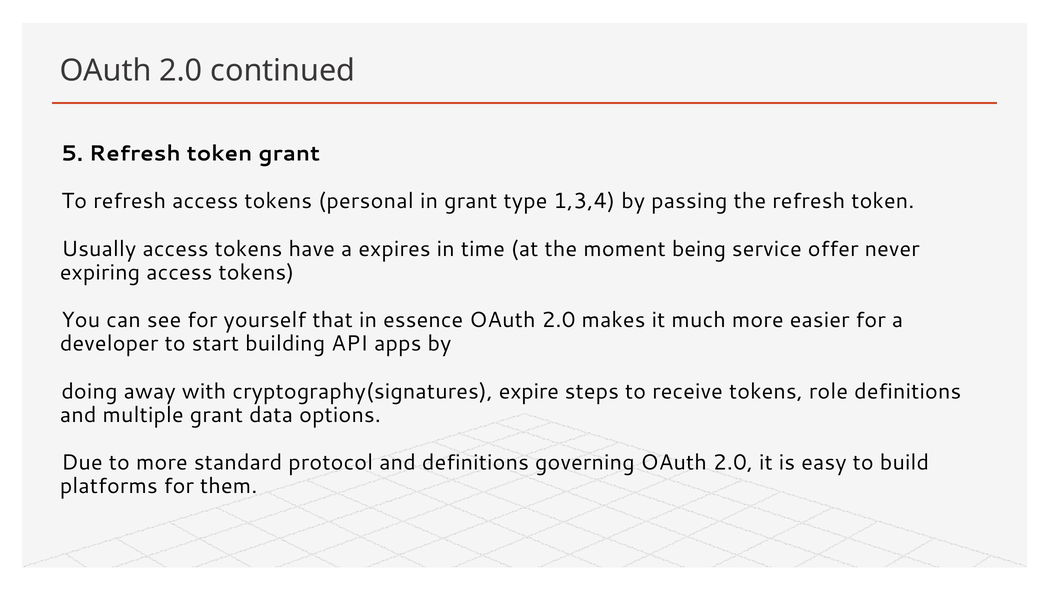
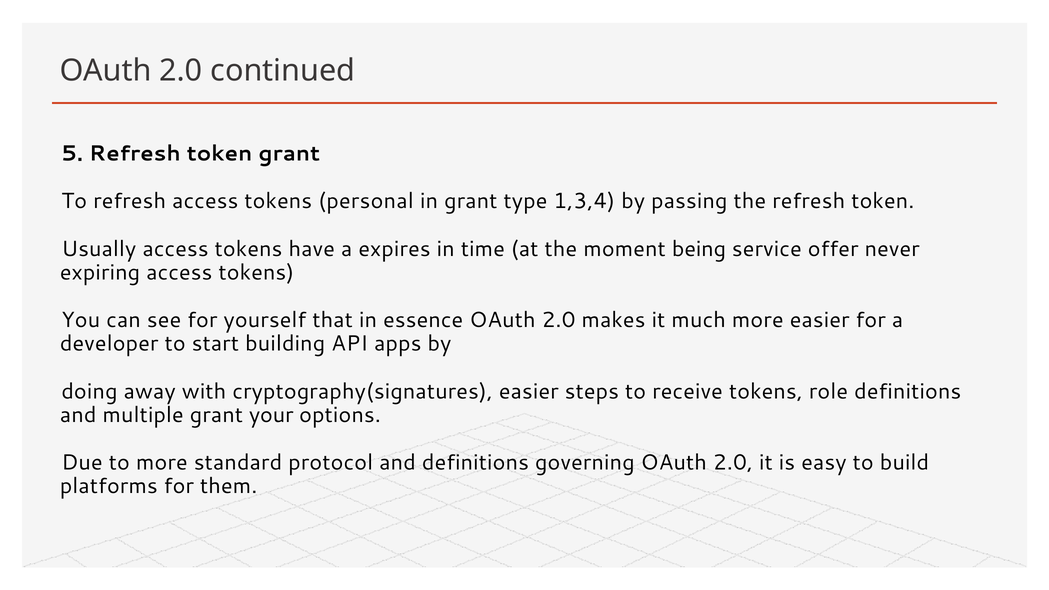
cryptography(signatures expire: expire -> easier
data: data -> your
